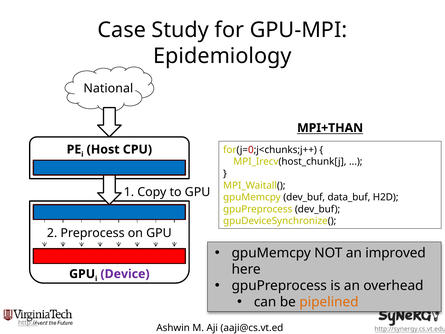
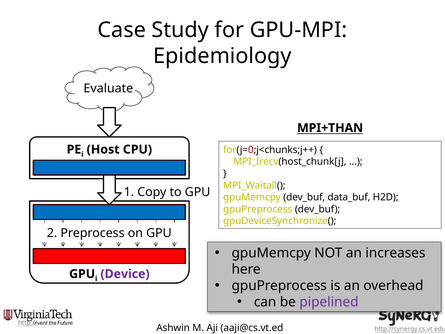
National: National -> Evaluate
improved: improved -> increases
pipelined colour: orange -> purple
